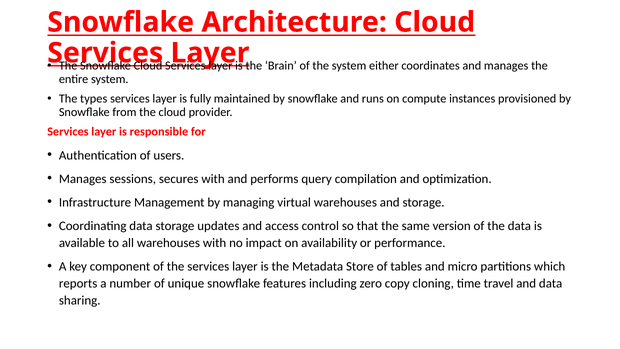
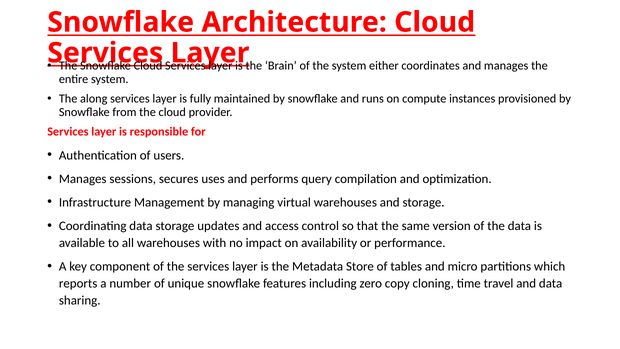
types: types -> along
secures with: with -> uses
